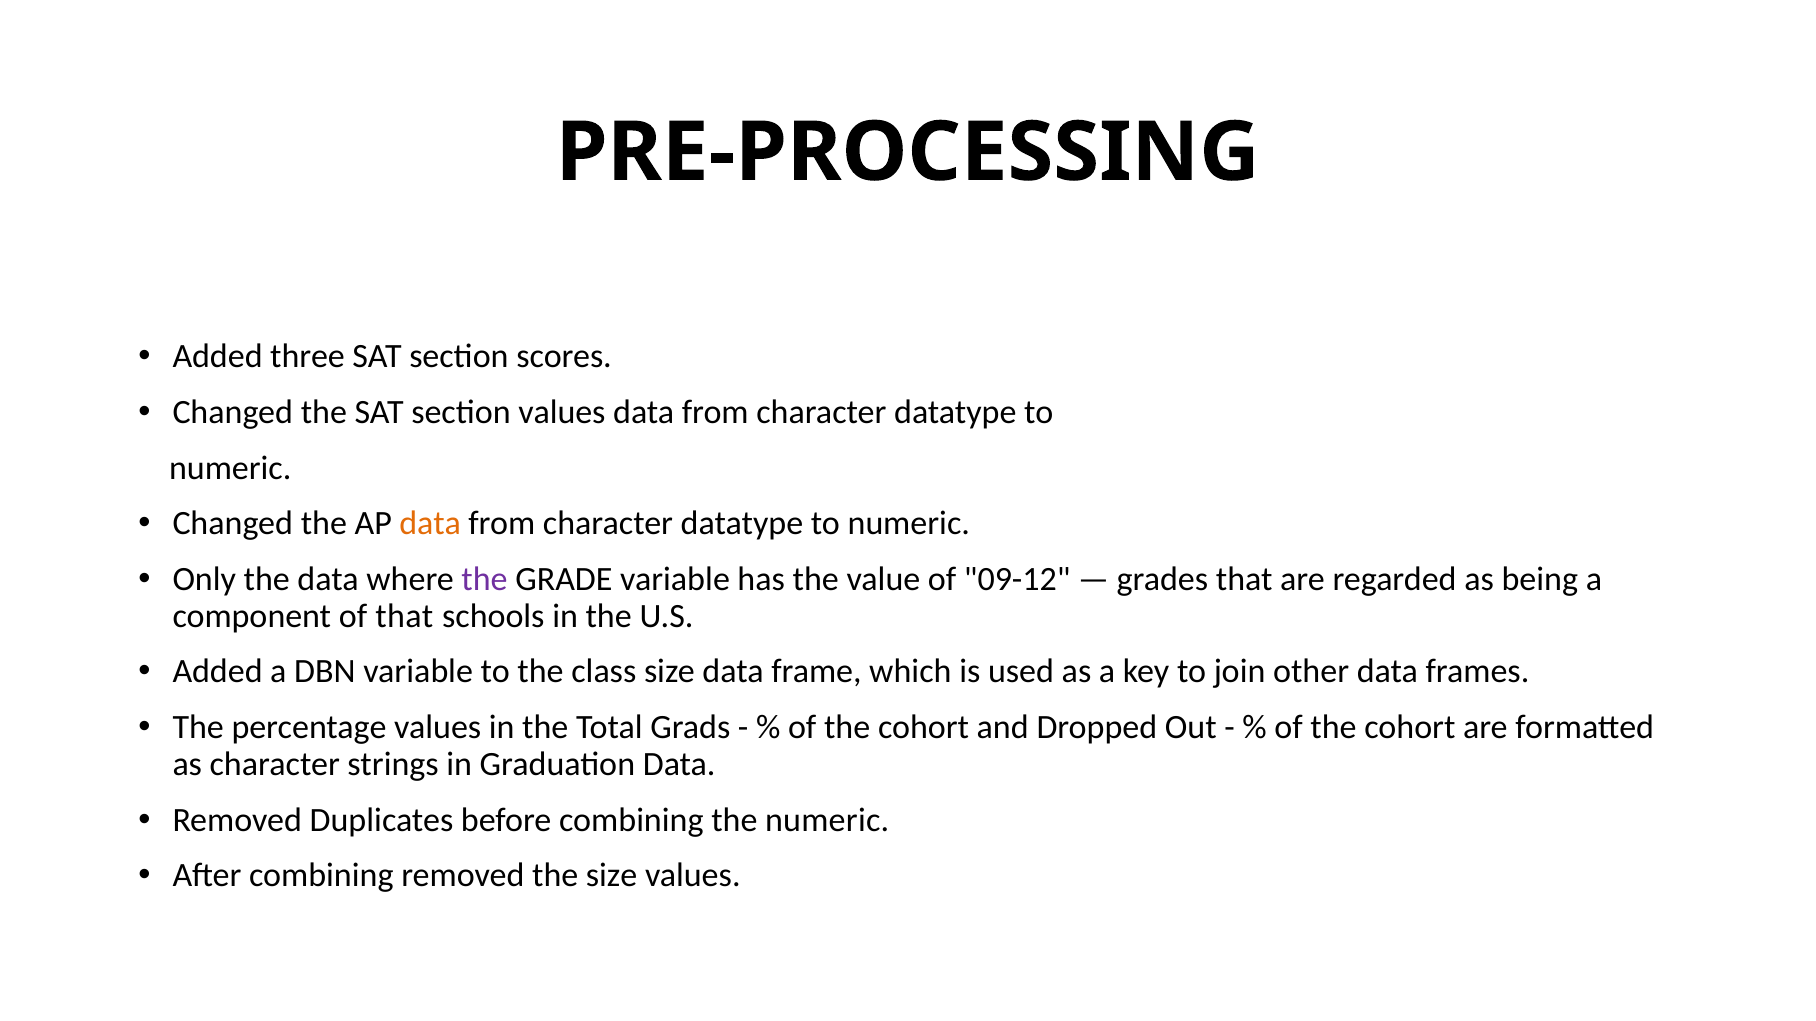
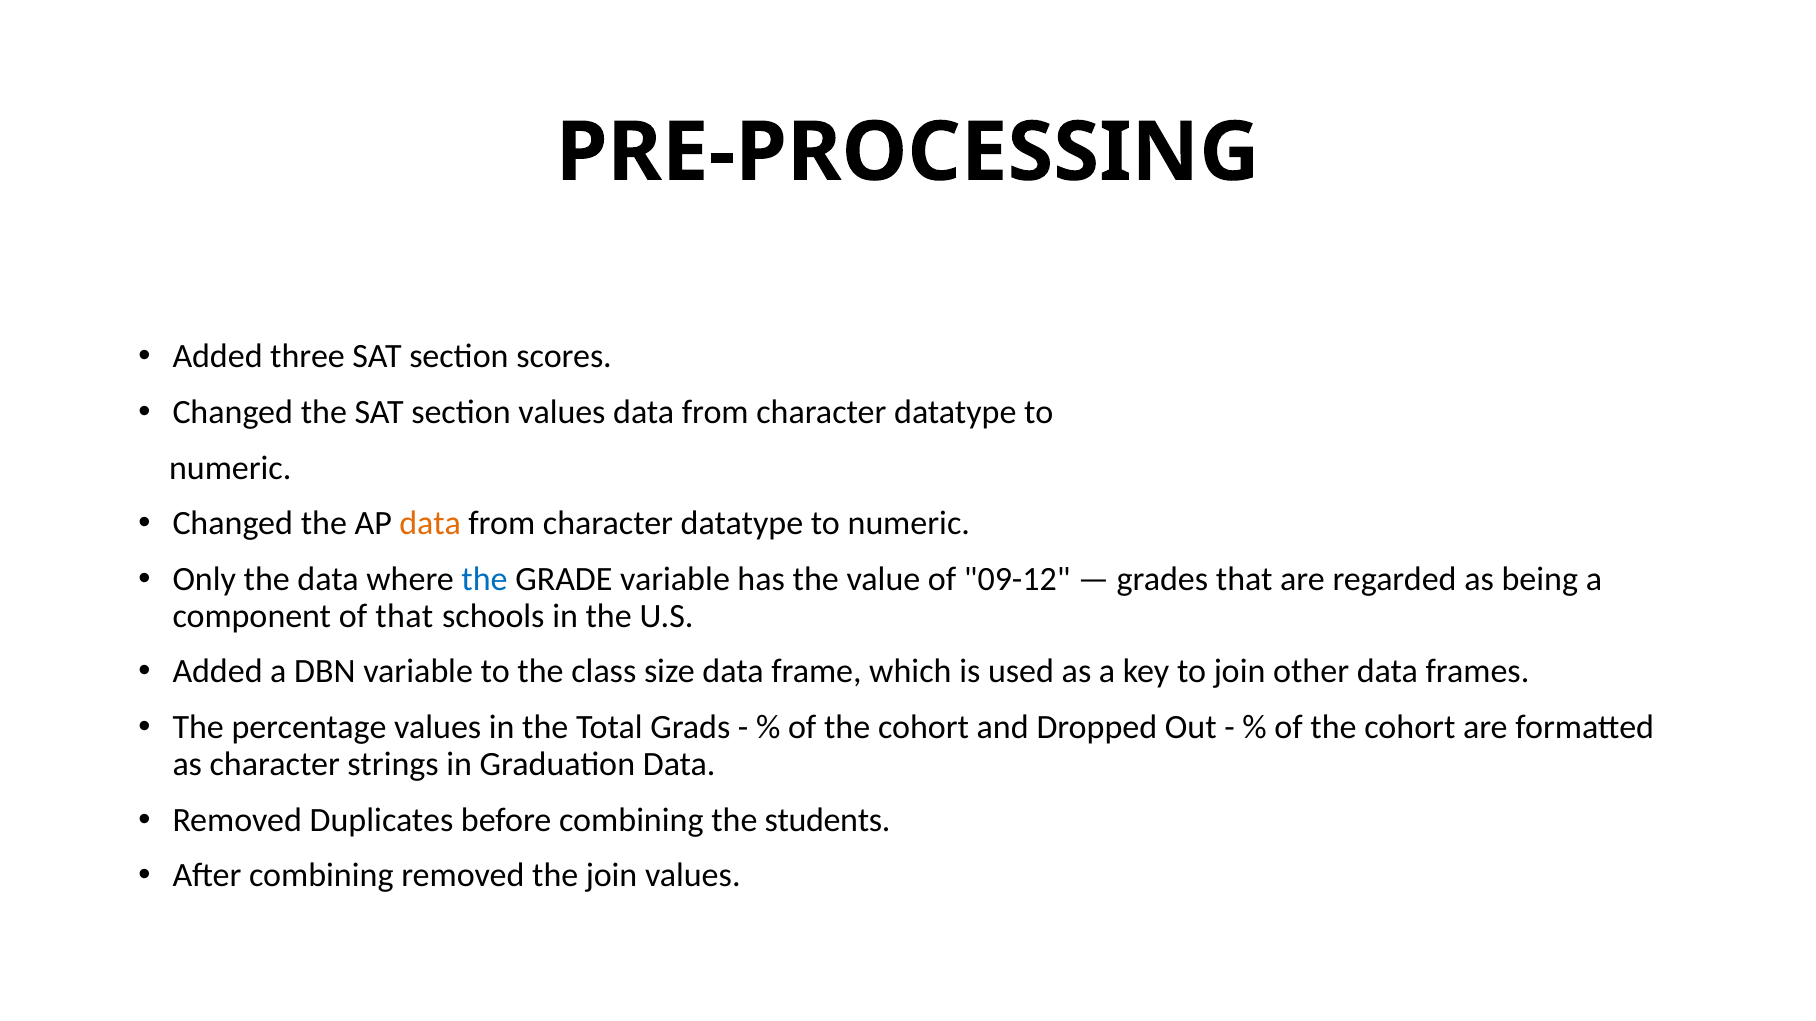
the at (484, 580) colour: purple -> blue
the numeric: numeric -> students
the size: size -> join
